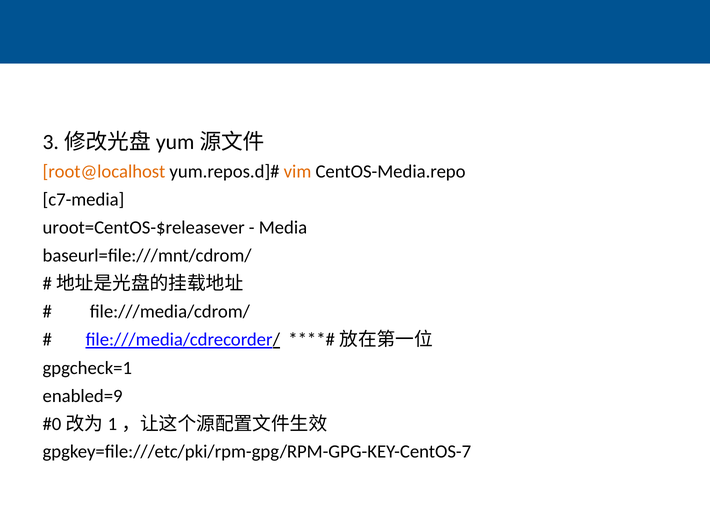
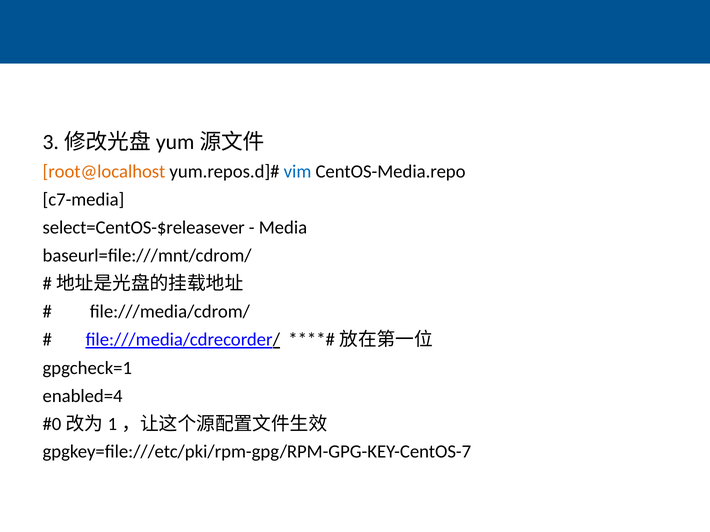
vim colour: orange -> blue
uroot=CentOS-$releasever: uroot=CentOS-$releasever -> select=CentOS-$releasever
enabled=9: enabled=9 -> enabled=4
